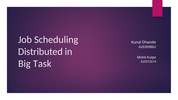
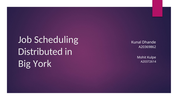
Task: Task -> York
